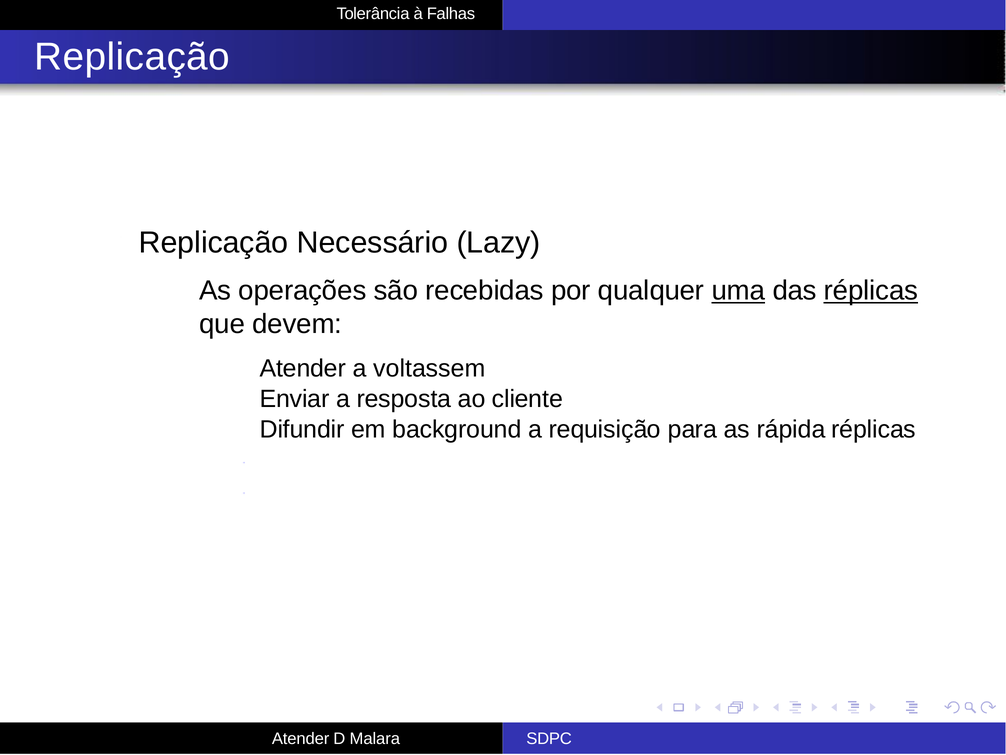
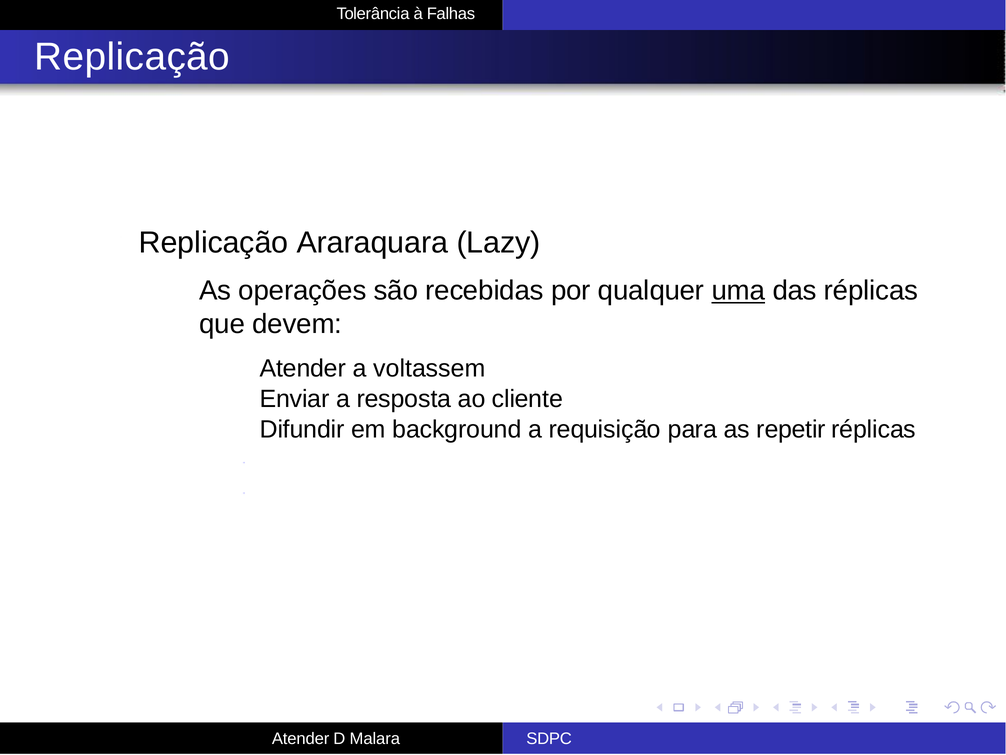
Necessário: Necessário -> Araraquara
réplicas at (871, 291) underline: present -> none
rápida: rápida -> repetir
